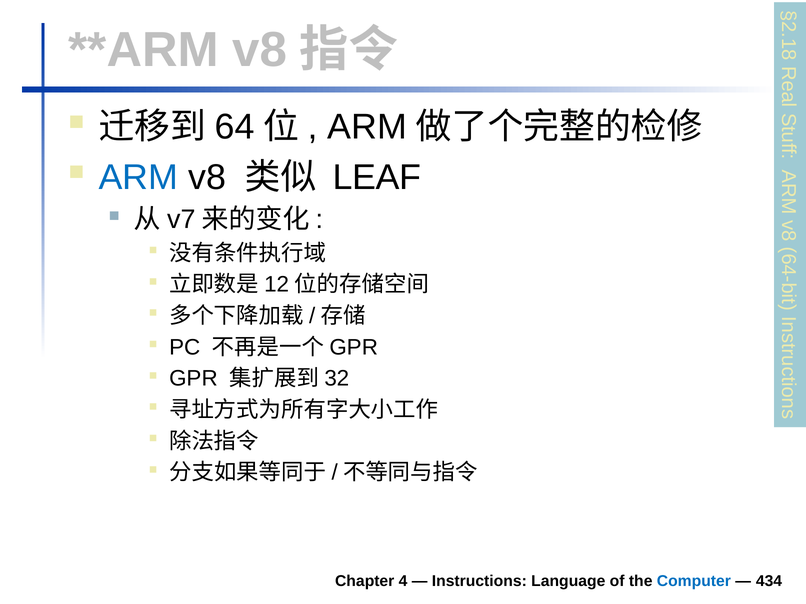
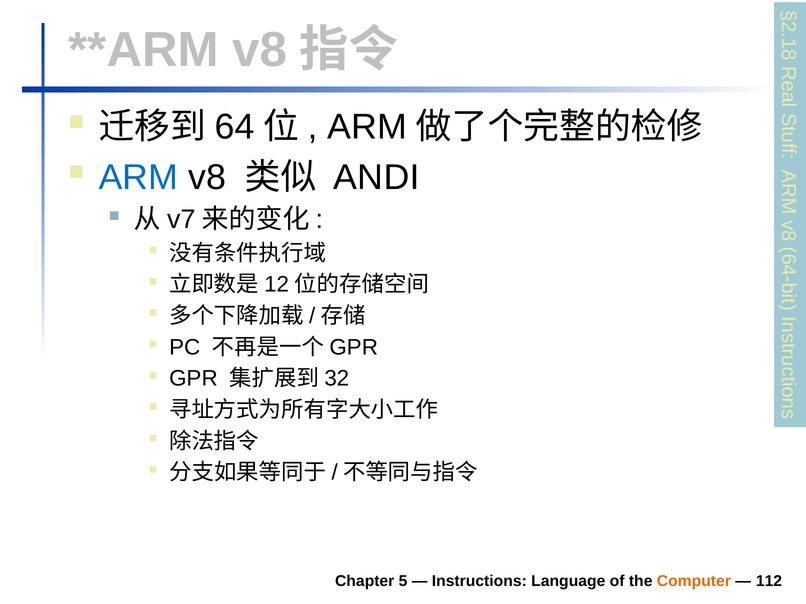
LEAF: LEAF -> ANDI
Chapter 4: 4 -> 5
Computer colour: blue -> orange
434: 434 -> 112
